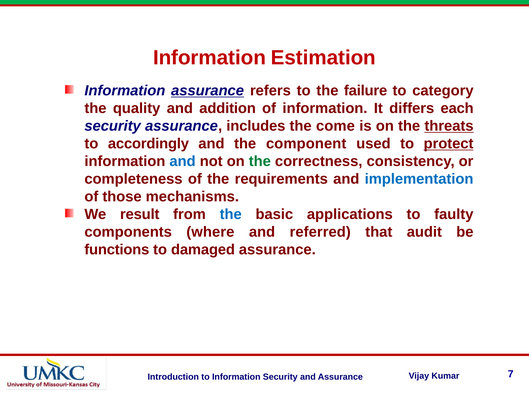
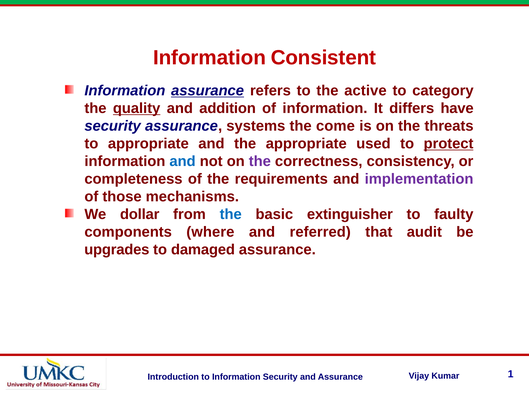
Estimation: Estimation -> Consistent
failure: failure -> active
quality underline: none -> present
each: each -> have
includes: includes -> systems
threats underline: present -> none
to accordingly: accordingly -> appropriate
the component: component -> appropriate
the at (260, 161) colour: green -> purple
implementation colour: blue -> purple
result: result -> dollar
applications: applications -> extinguisher
functions: functions -> upgrades
7: 7 -> 1
